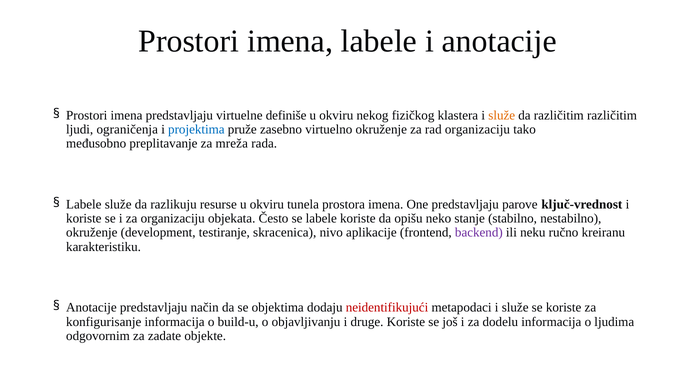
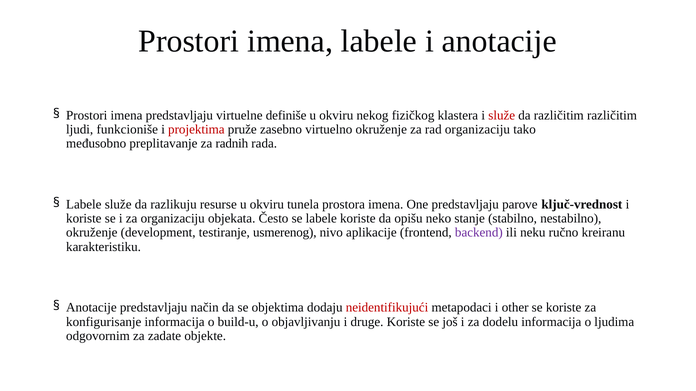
služe at (502, 116) colour: orange -> red
ograničenja: ograničenja -> funkcioniše
projektima colour: blue -> red
mreža: mreža -> radnih
skracenica: skracenica -> usmerenog
metapodaci i služe: služe -> other
